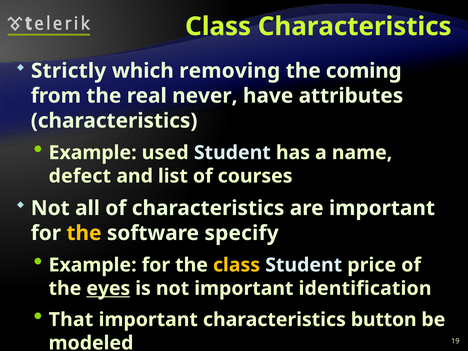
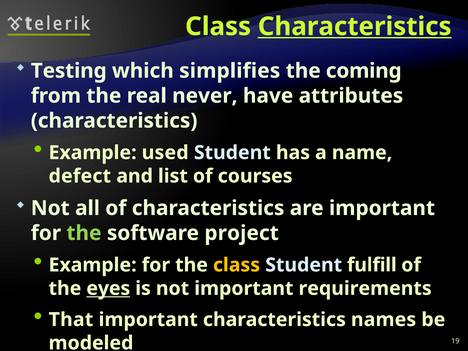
Characteristics at (355, 27) underline: none -> present
Strictly: Strictly -> Testing
removing: removing -> simplifies
the at (84, 233) colour: yellow -> light green
specify: specify -> project
price: price -> fulfill
identification: identification -> requirements
button: button -> names
